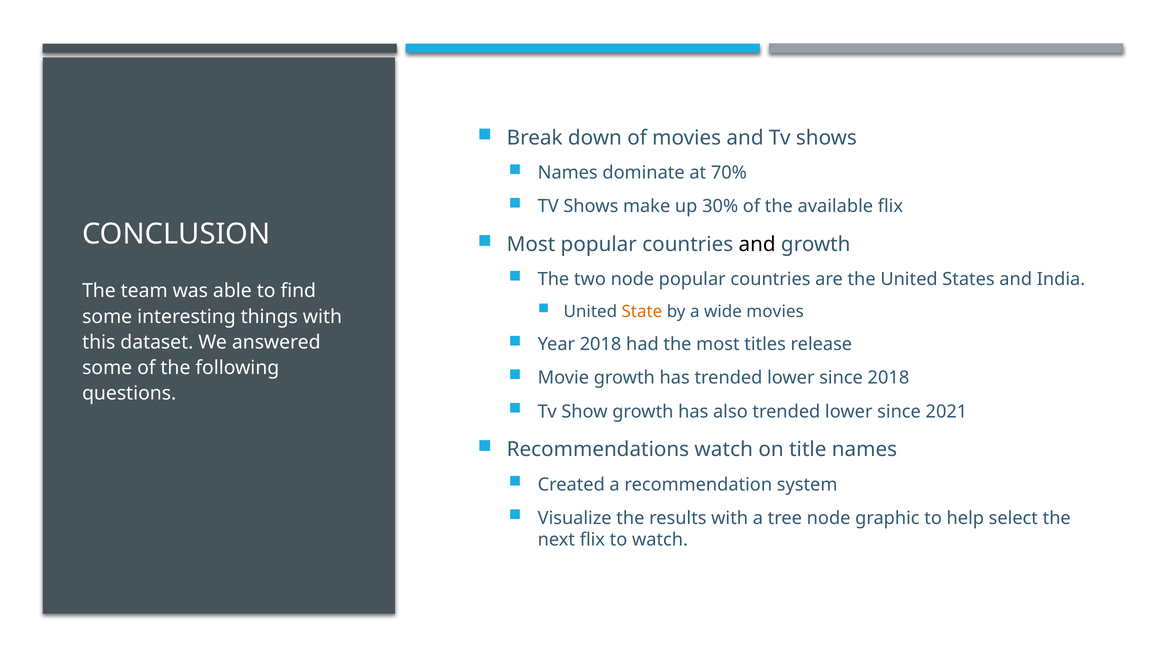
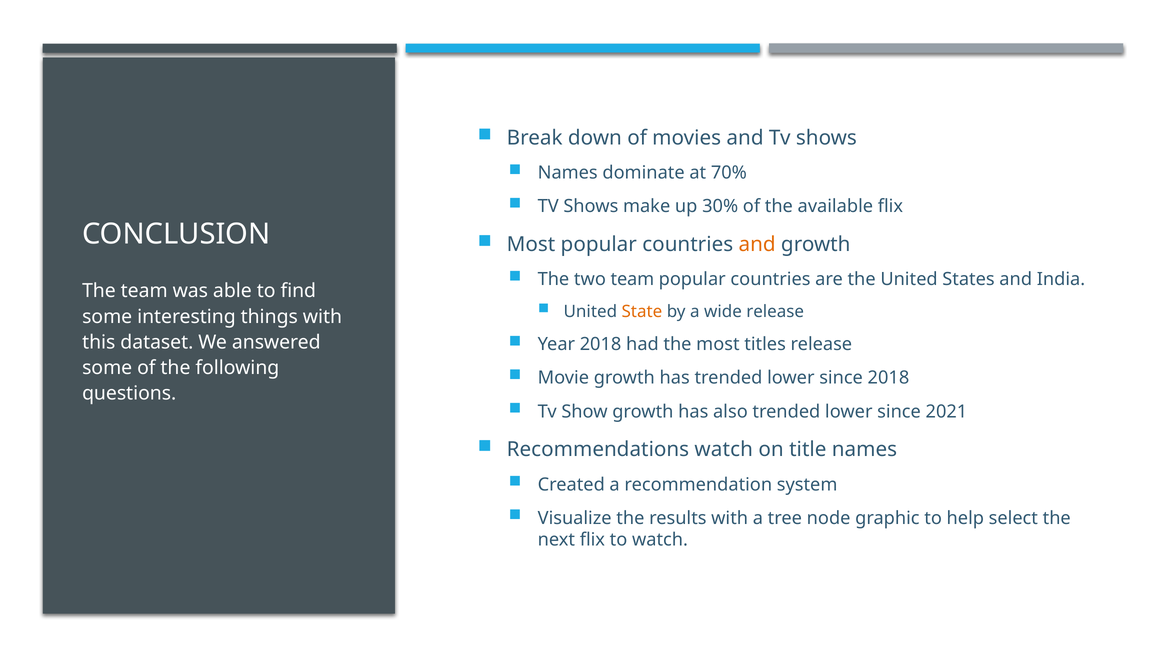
and at (757, 244) colour: black -> orange
two node: node -> team
wide movies: movies -> release
